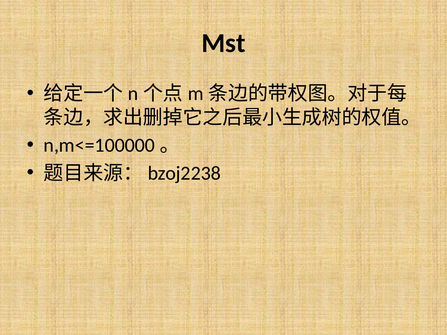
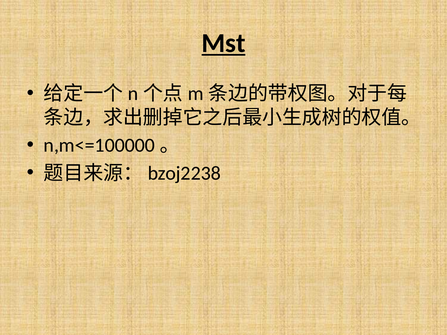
Mst underline: none -> present
